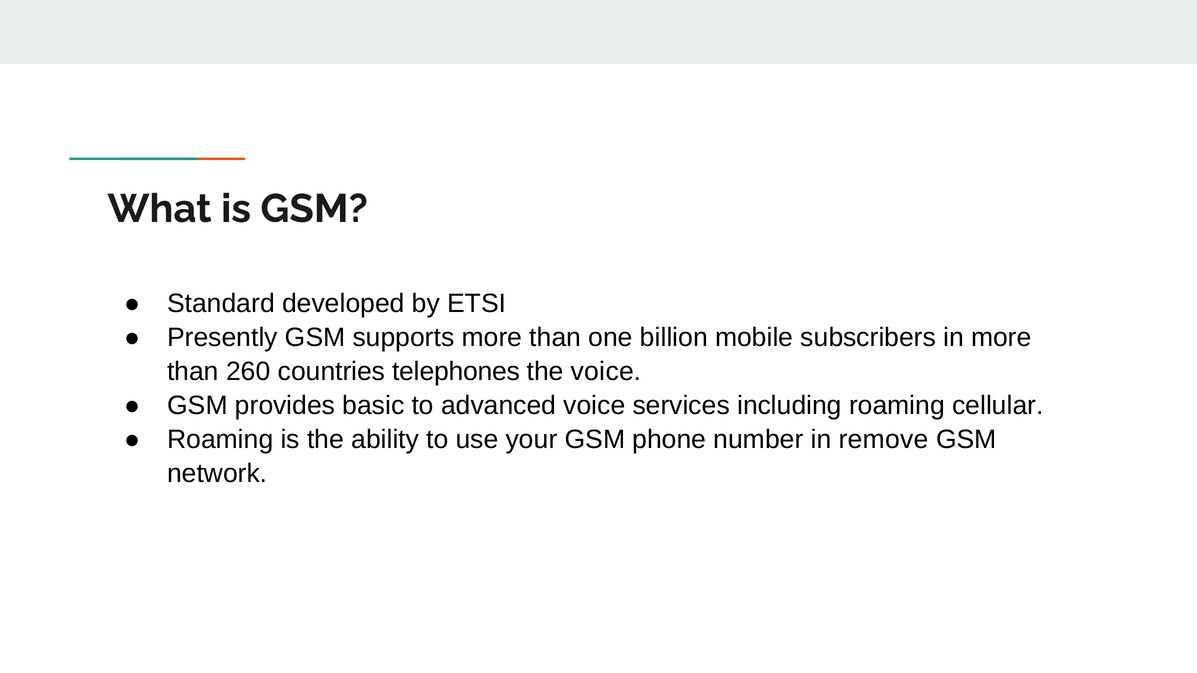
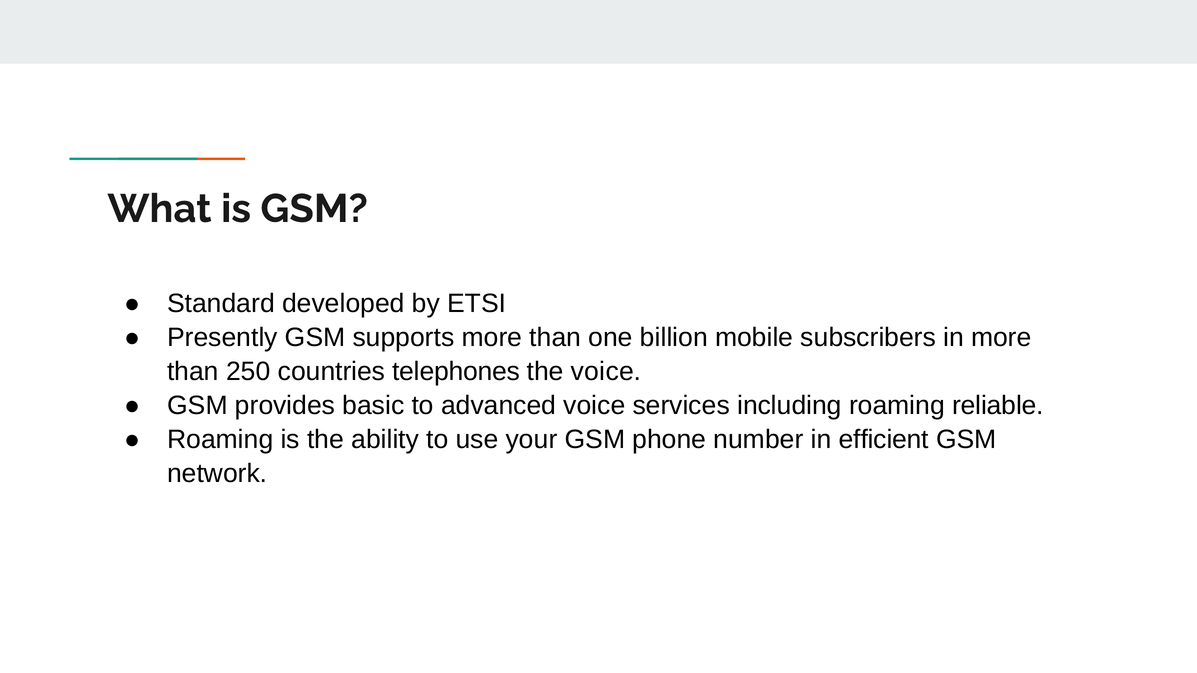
260: 260 -> 250
cellular: cellular -> reliable
remove: remove -> efficient
